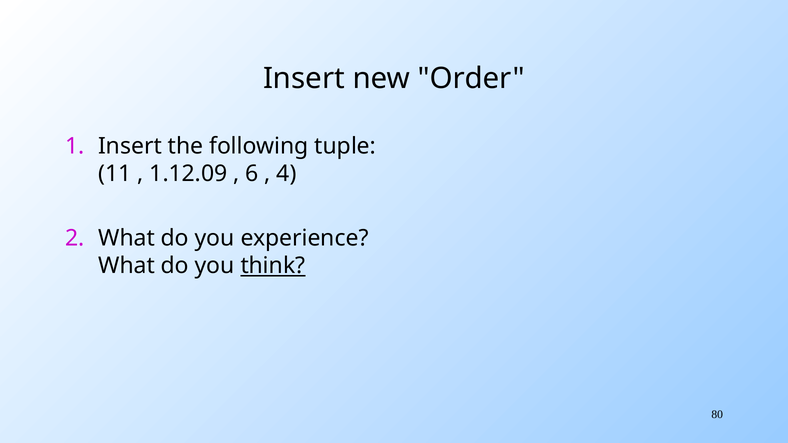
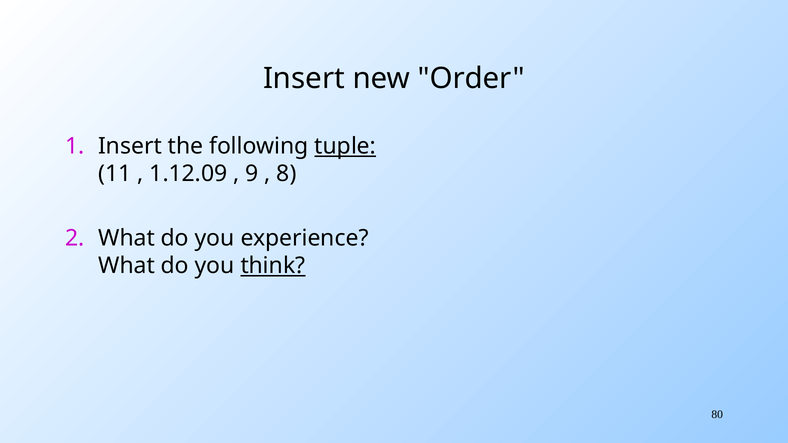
tuple underline: none -> present
6: 6 -> 9
4: 4 -> 8
